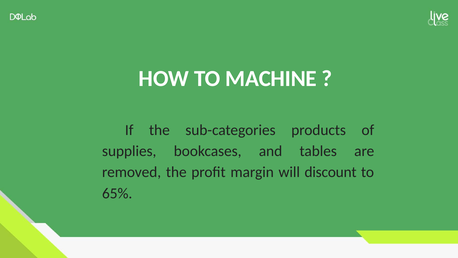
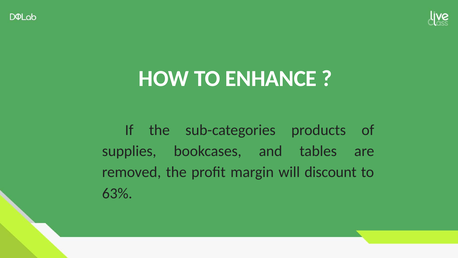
MACHINE: MACHINE -> ENHANCE
65%: 65% -> 63%
